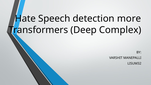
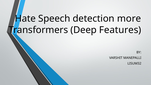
Complex: Complex -> Features
